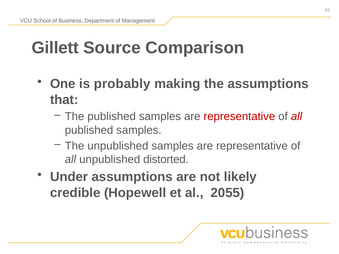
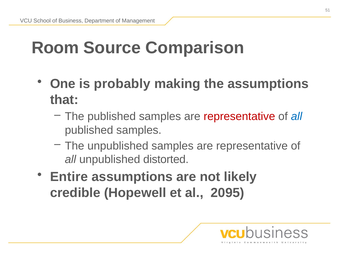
Gillett: Gillett -> Room
all at (297, 117) colour: red -> blue
Under: Under -> Entire
2055: 2055 -> 2095
